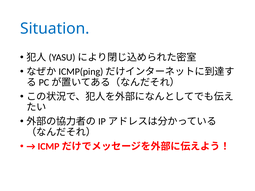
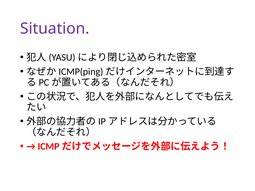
Situation colour: blue -> purple
